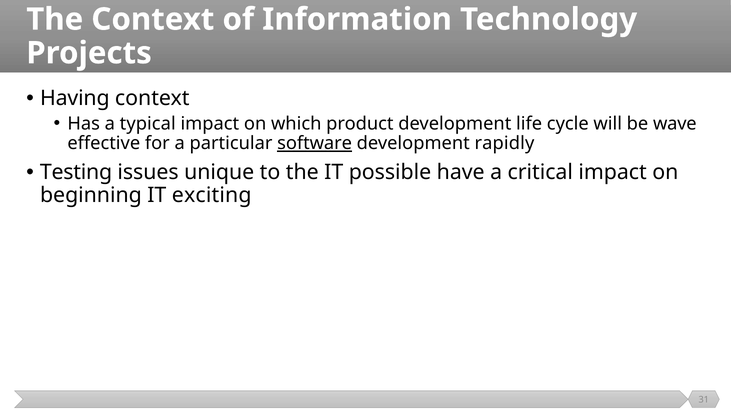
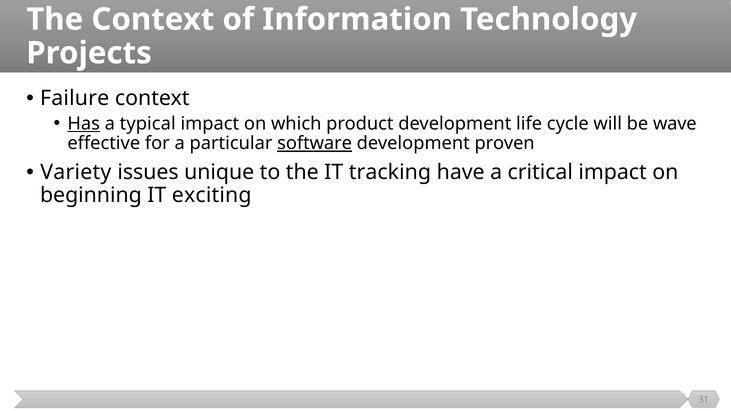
Having: Having -> Failure
Has underline: none -> present
rapidly: rapidly -> proven
Testing: Testing -> Variety
possible: possible -> tracking
